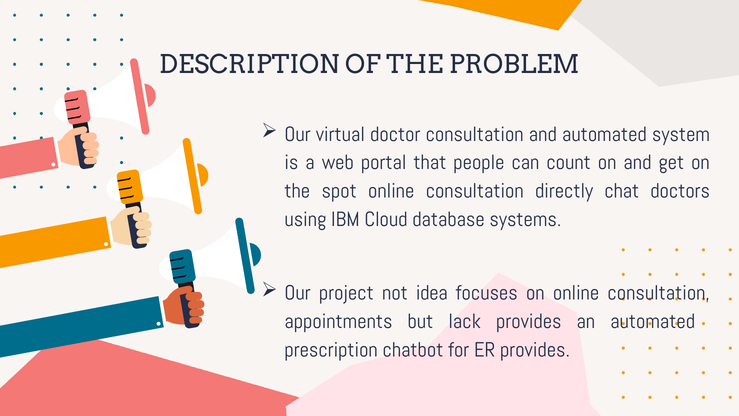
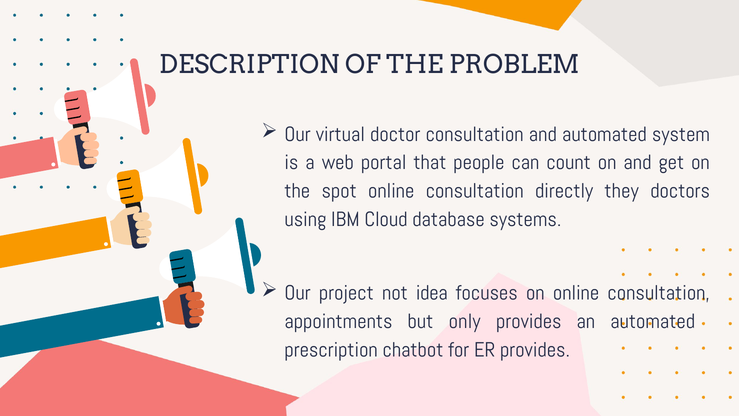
chat: chat -> they
lack: lack -> only
